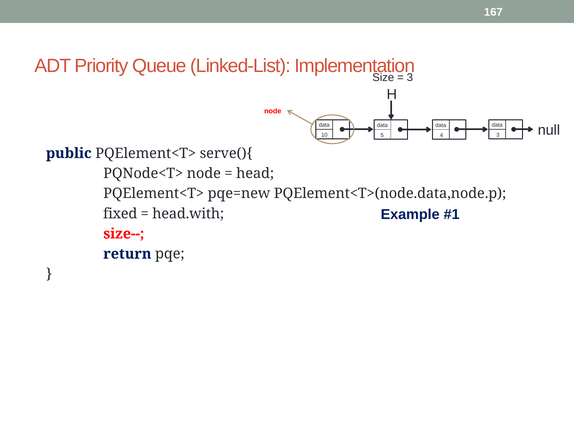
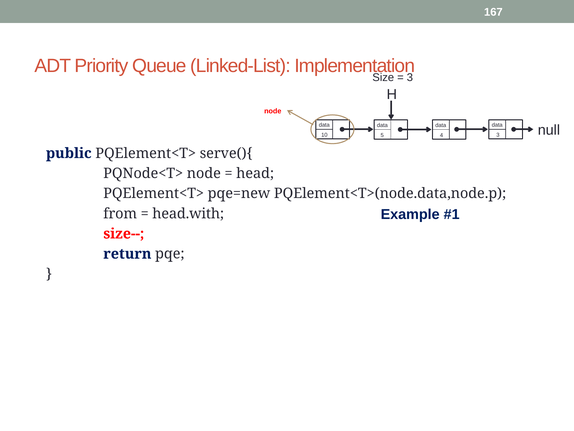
fixed: fixed -> from
